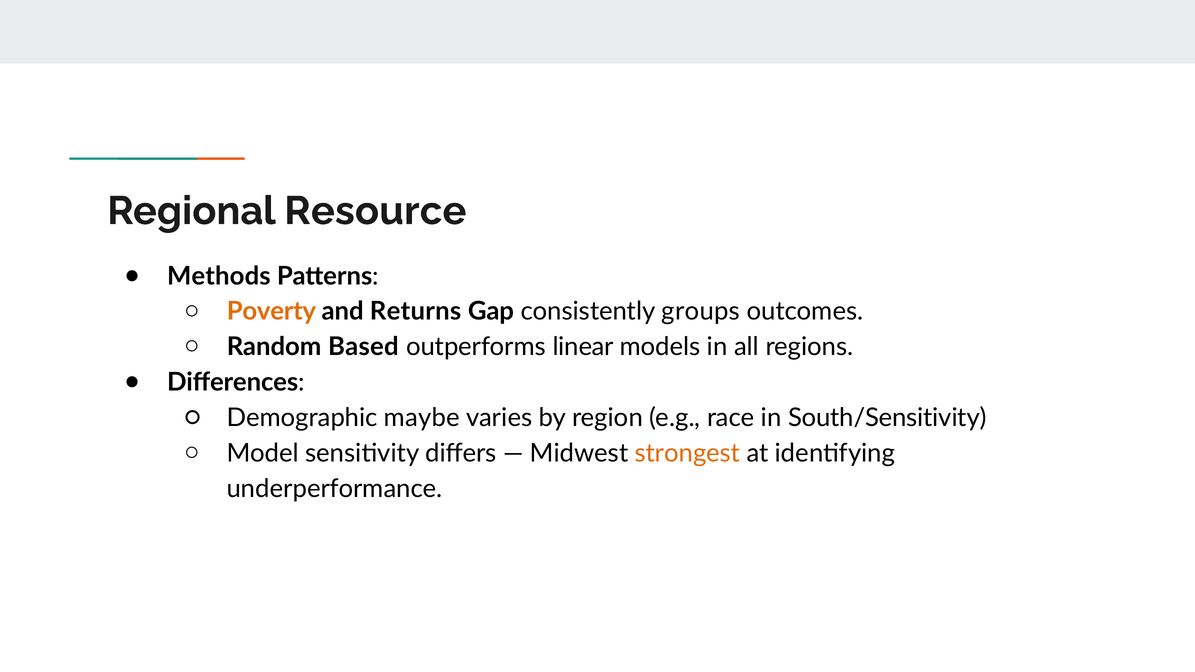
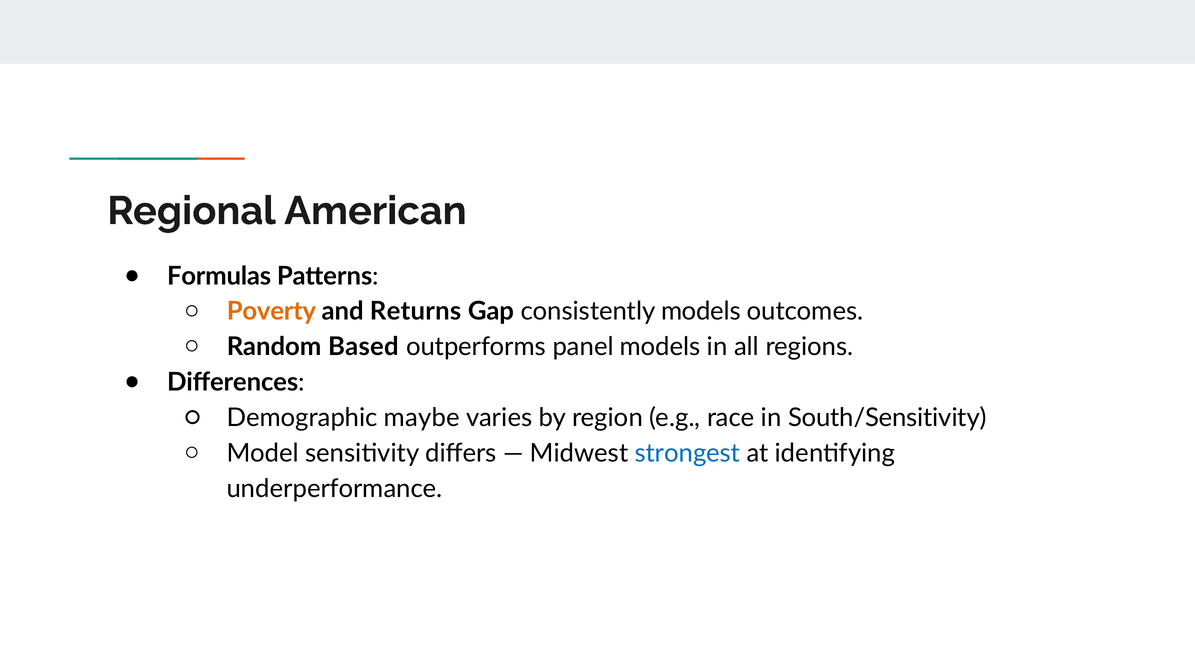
Resource: Resource -> American
Methods: Methods -> Formulas
consistently groups: groups -> models
linear: linear -> panel
strongest colour: orange -> blue
